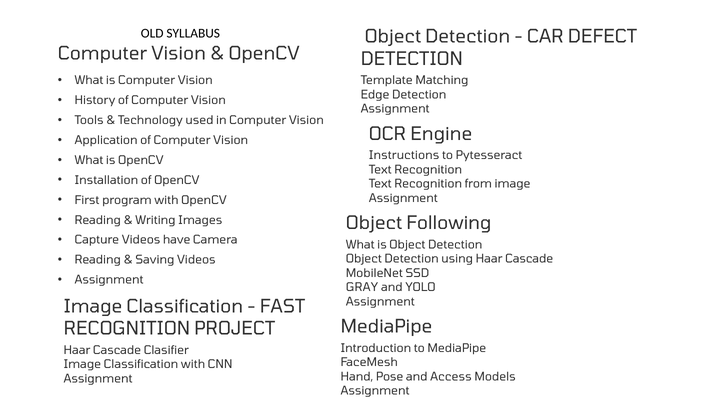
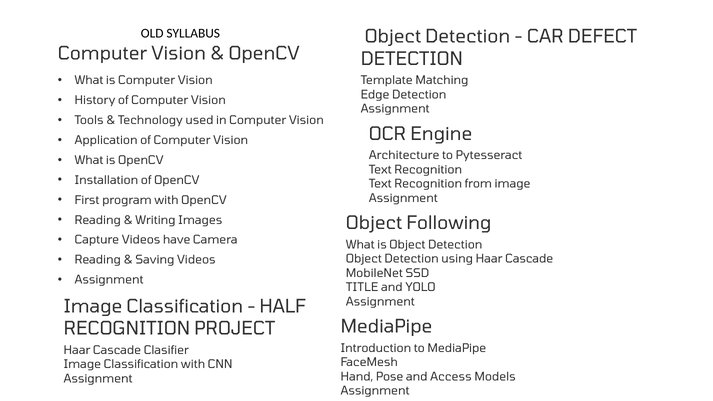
Instructions: Instructions -> Architecture
GRAY: GRAY -> TITLE
FAST: FAST -> HALF
